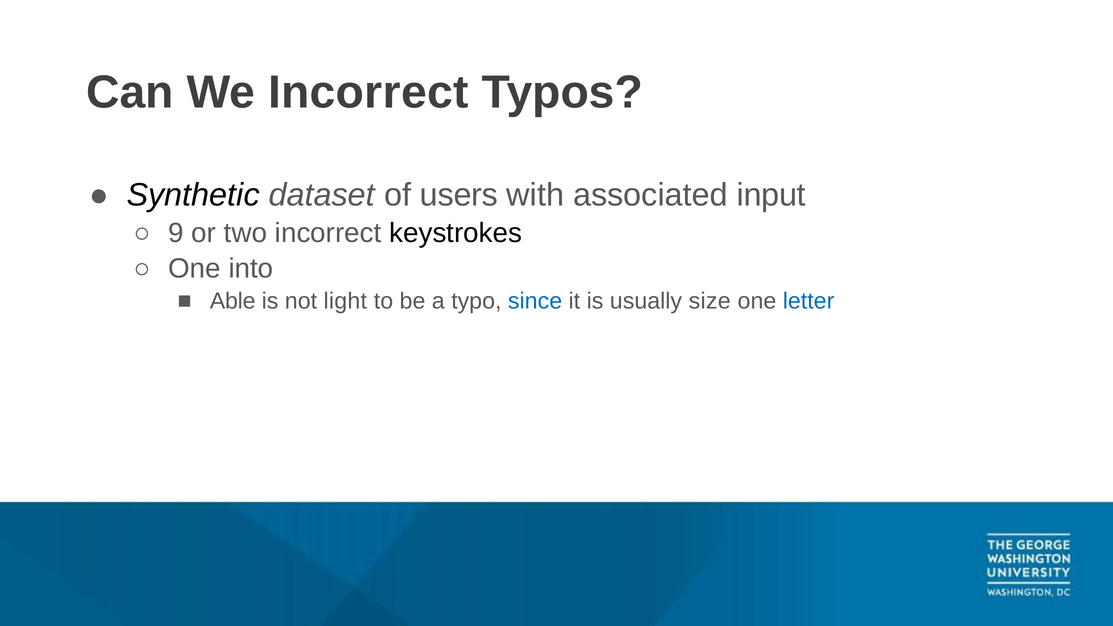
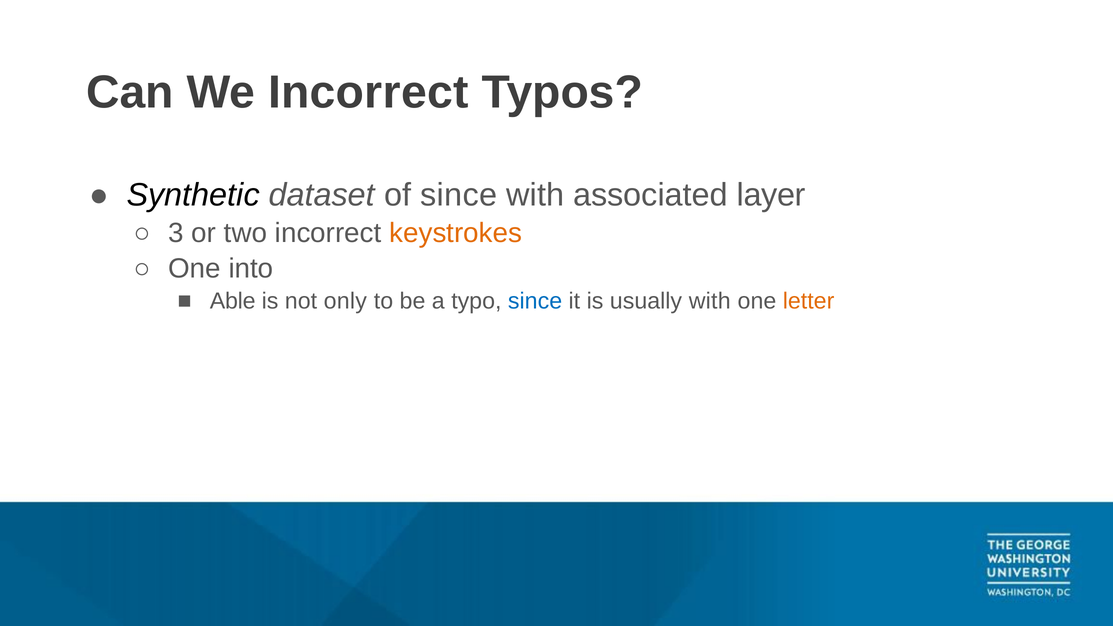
of users: users -> since
input: input -> layer
9: 9 -> 3
keystrokes colour: black -> orange
light: light -> only
usually size: size -> with
letter colour: blue -> orange
